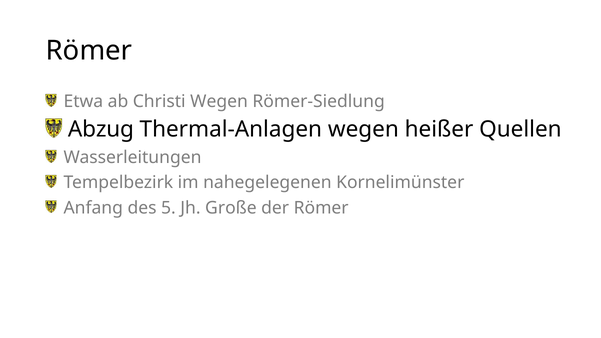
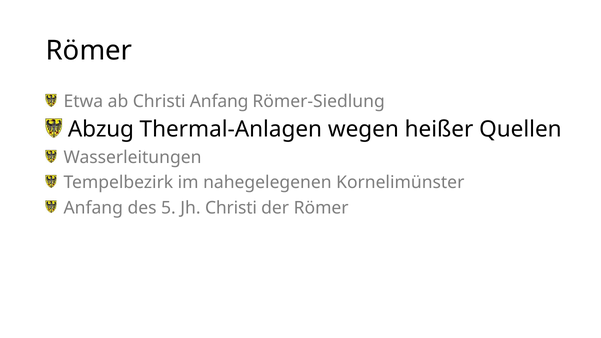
Christi Wegen: Wegen -> Anfang
Jh Große: Große -> Christi
